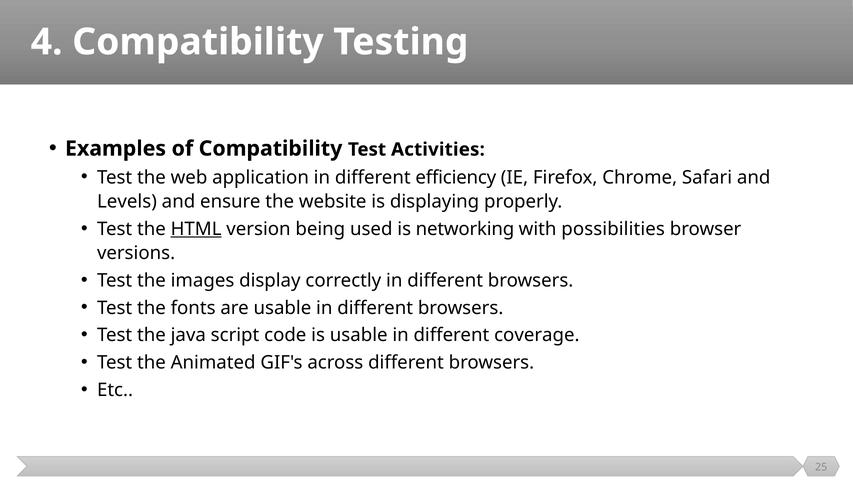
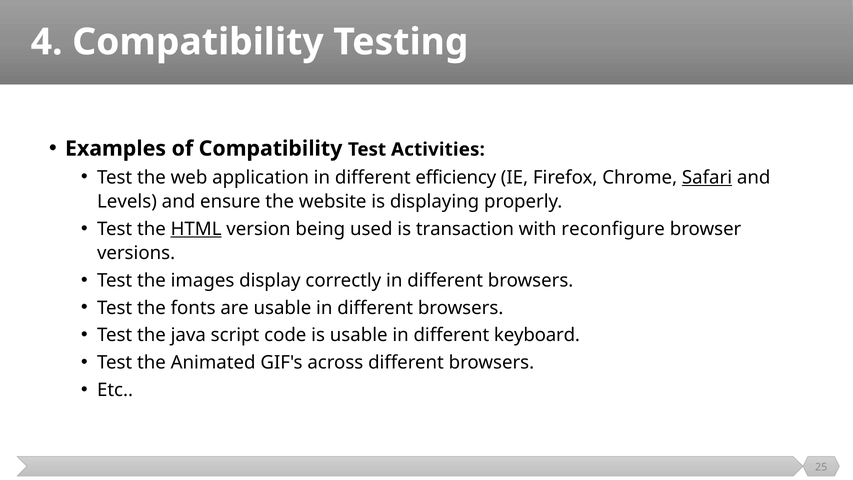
Safari underline: none -> present
networking: networking -> transaction
possibilities: possibilities -> reconfigure
coverage: coverage -> keyboard
